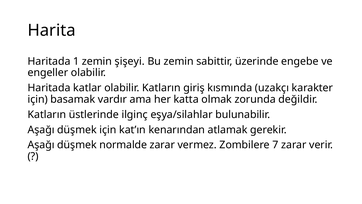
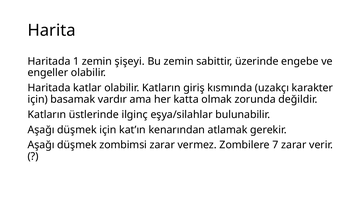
normalde: normalde -> zombimsi
